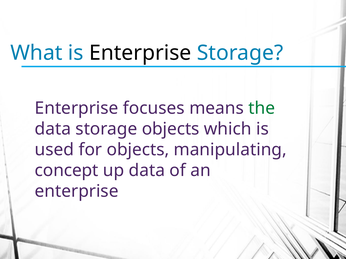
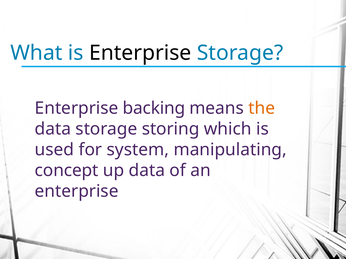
focuses: focuses -> backing
the colour: green -> orange
storage objects: objects -> storing
for objects: objects -> system
